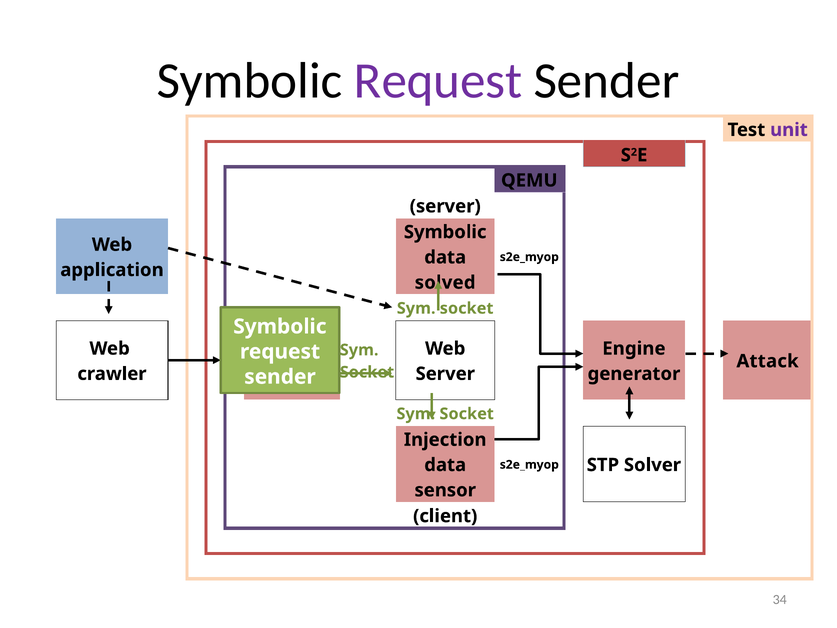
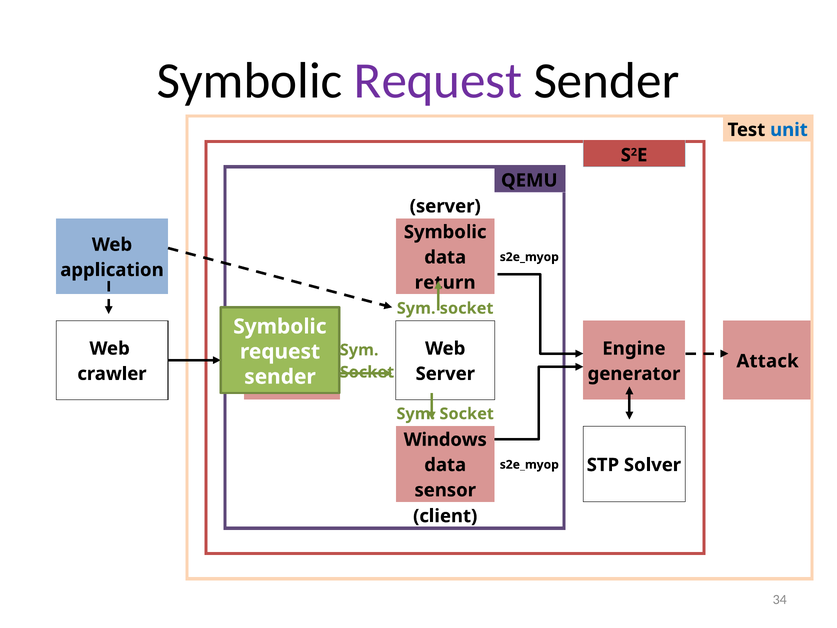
unit colour: purple -> blue
solved: solved -> return
Injection: Injection -> Windows
